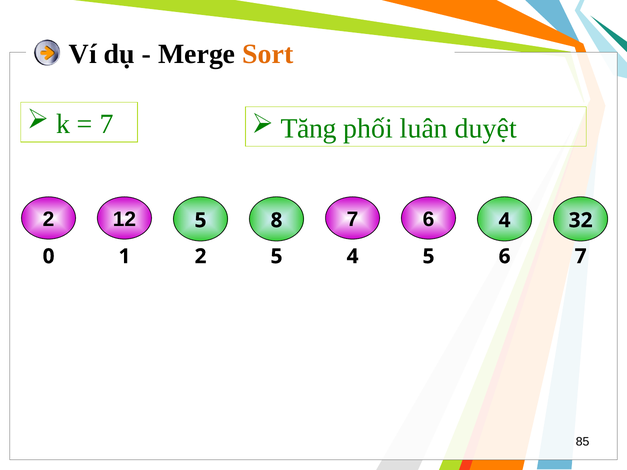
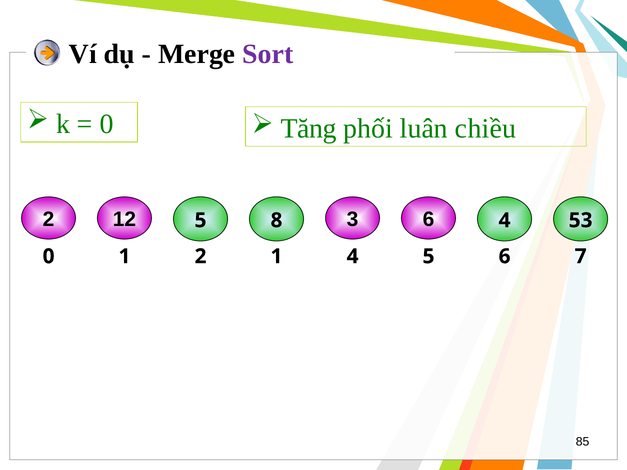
Sort colour: orange -> purple
7 at (107, 124): 7 -> 0
duyệt: duyệt -> chiều
8 7: 7 -> 3
32: 32 -> 53
1 2 5: 5 -> 1
